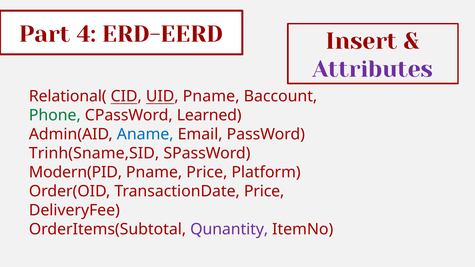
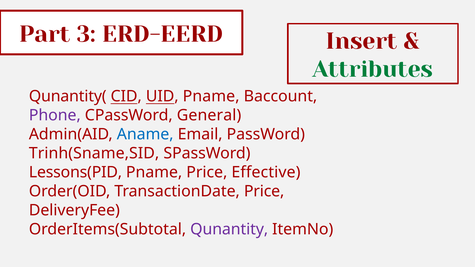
4: 4 -> 3
Attributes colour: purple -> green
Relational(: Relational( -> Qunantity(
Phone colour: green -> purple
Learned: Learned -> General
Modern(PID: Modern(PID -> Lessons(PID
Platform: Platform -> Effective
